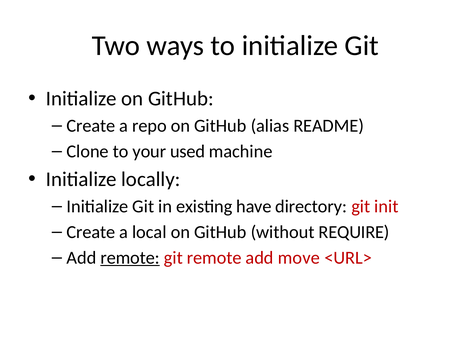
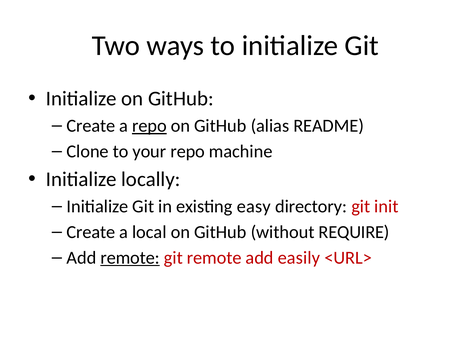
repo at (149, 126) underline: none -> present
your used: used -> repo
have: have -> easy
move: move -> easily
